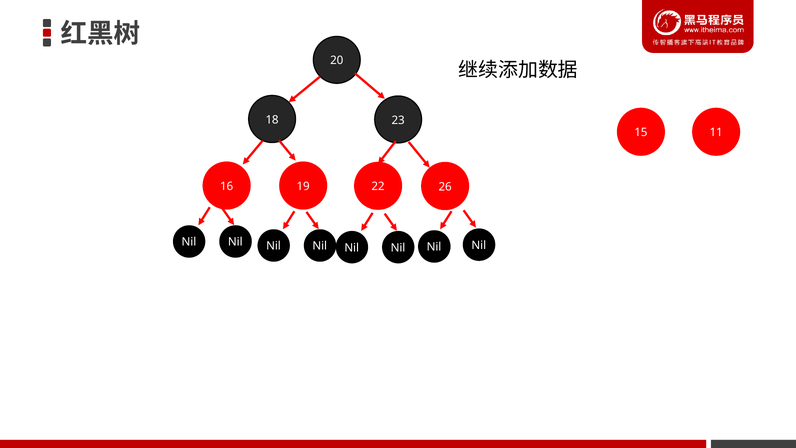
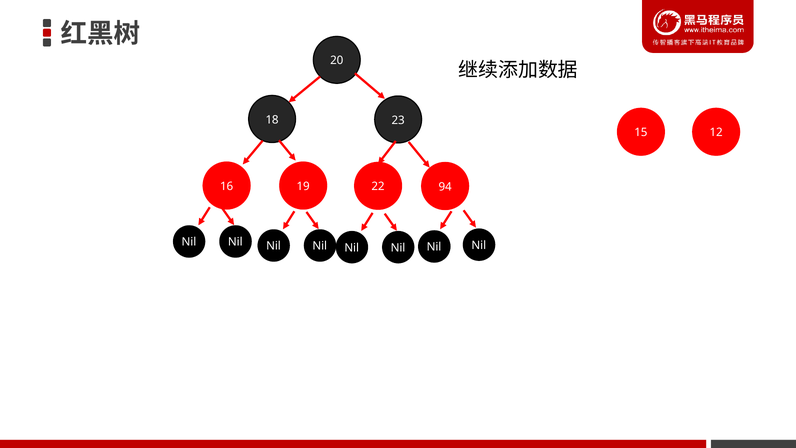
11: 11 -> 12
26: 26 -> 94
